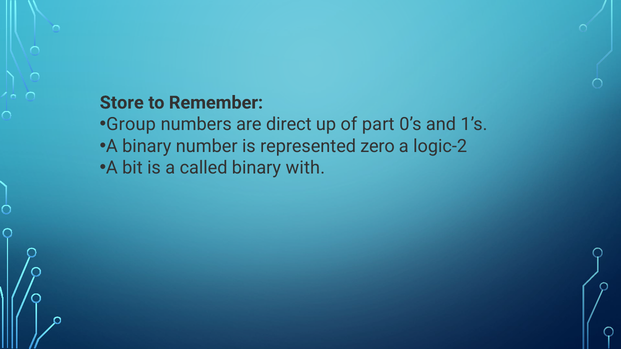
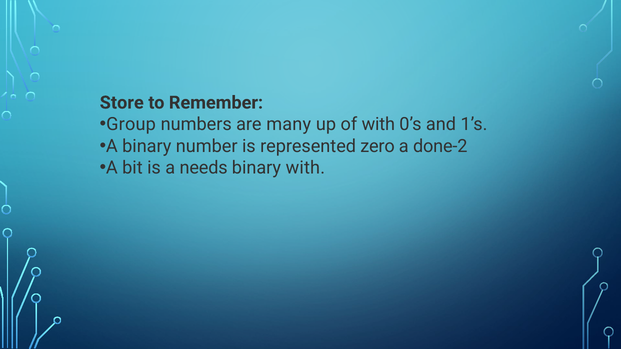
direct: direct -> many
of part: part -> with
logic-2: logic-2 -> done-2
called: called -> needs
